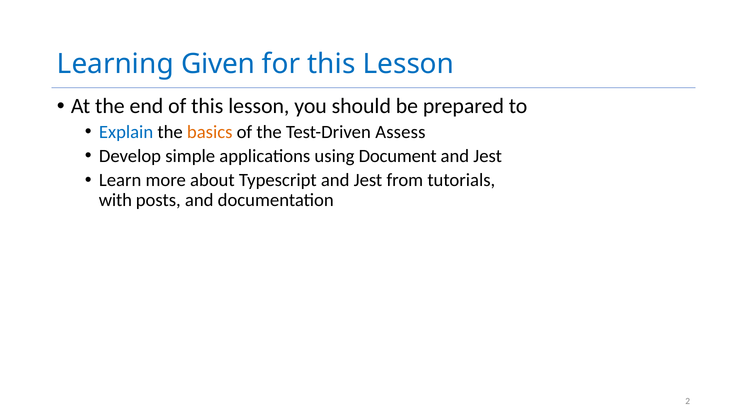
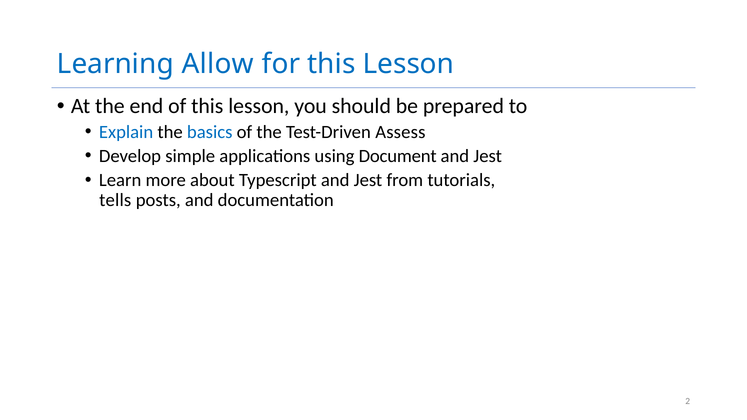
Given: Given -> Allow
basics colour: orange -> blue
with: with -> tells
